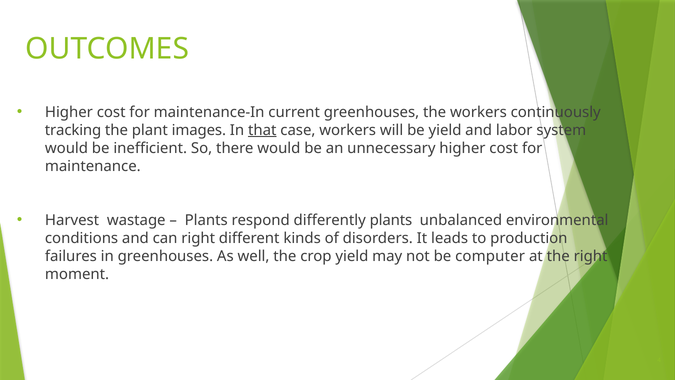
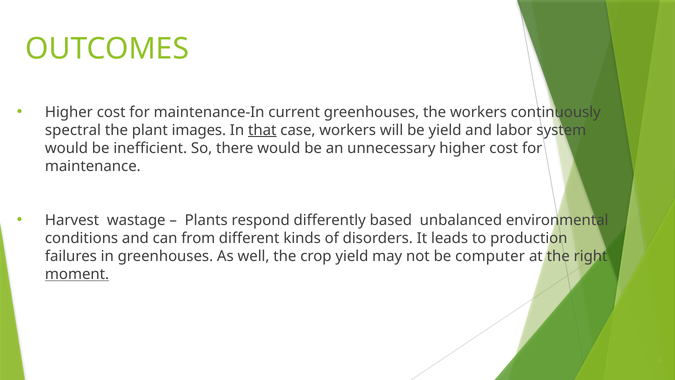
tracking: tracking -> spectral
differently plants: plants -> based
can right: right -> from
moment underline: none -> present
